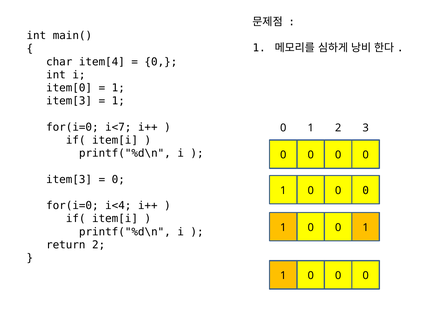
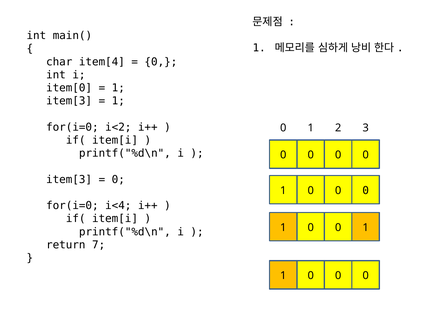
i<7: i<7 -> i<2
return 2: 2 -> 7
